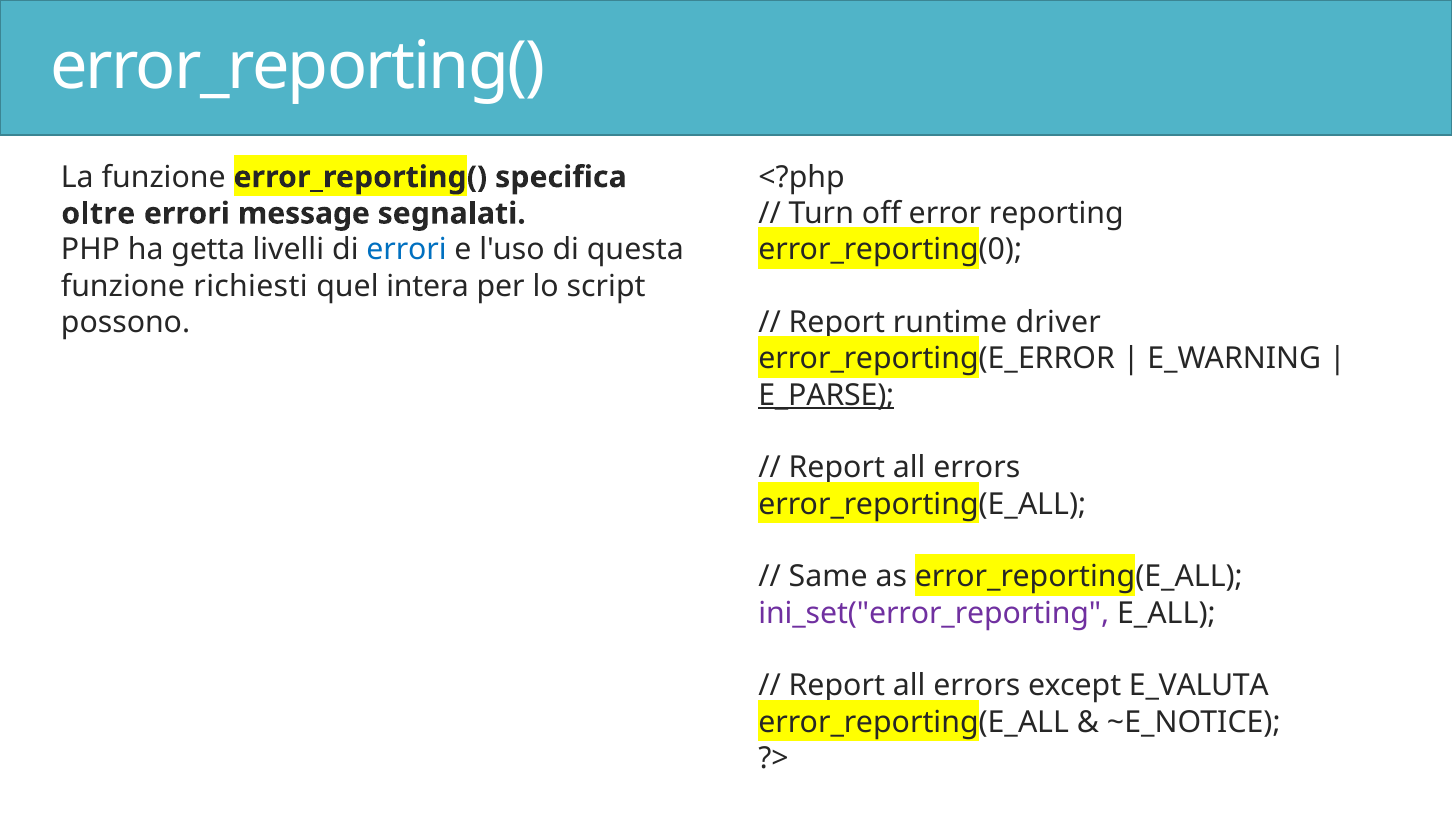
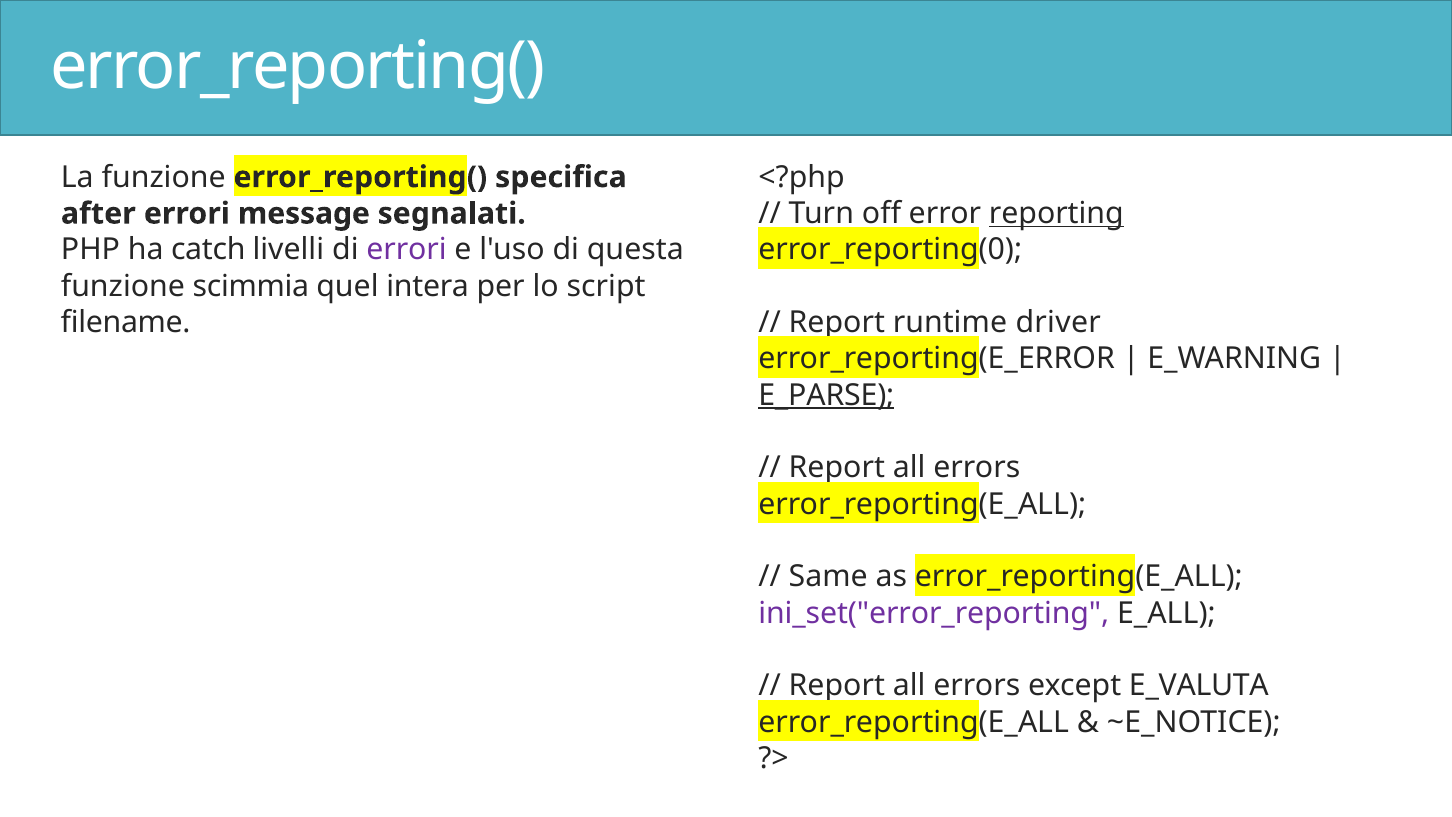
reporting underline: none -> present
oltre: oltre -> after
getta: getta -> catch
errori at (407, 250) colour: blue -> purple
richiesti: richiesti -> scimmia
possono: possono -> filename
